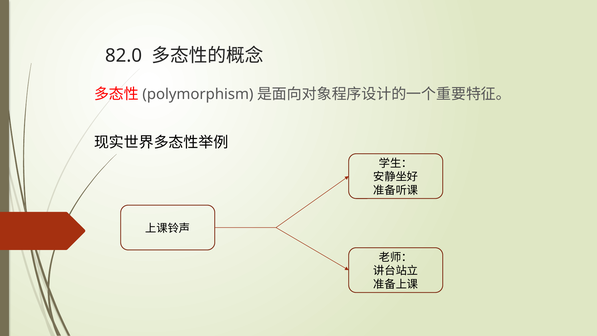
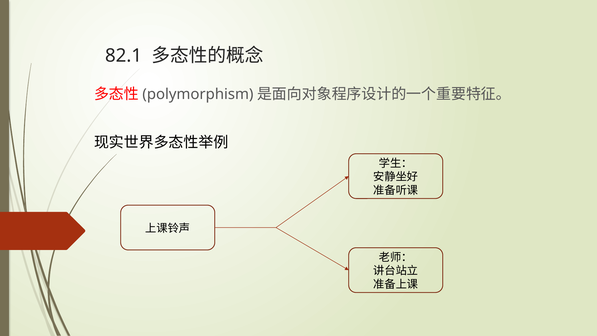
82.0: 82.0 -> 82.1
